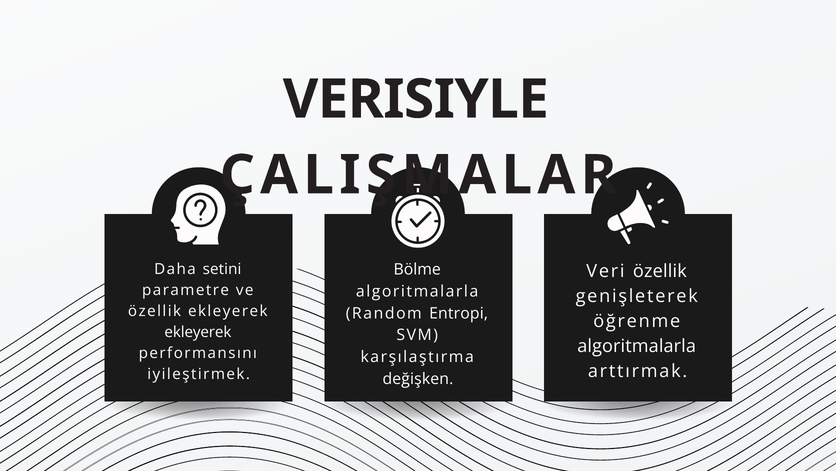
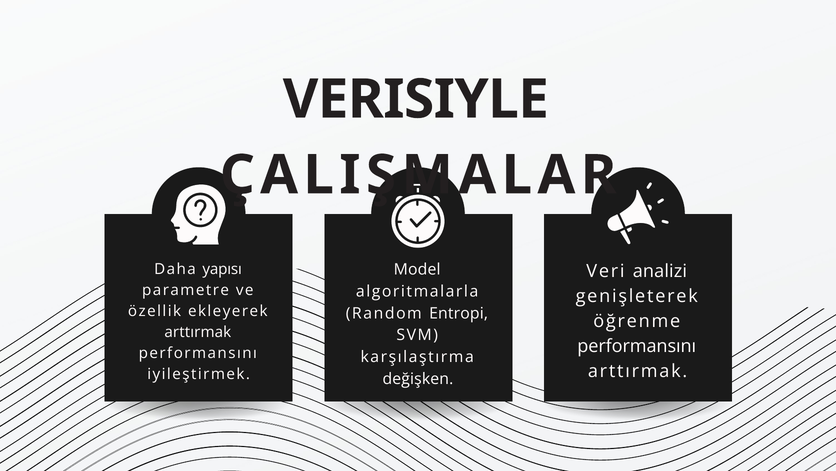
setini: setini -> yapısı
Bölme: Bölme -> Model
Veri özellik: özellik -> analizi
ekleyerek at (198, 332): ekleyerek -> arttırmak
algoritmalarla at (637, 346): algoritmalarla -> performansını
